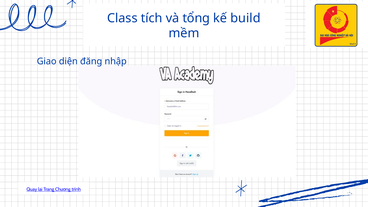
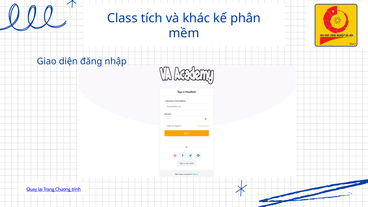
tổng: tổng -> khác
build: build -> phân
